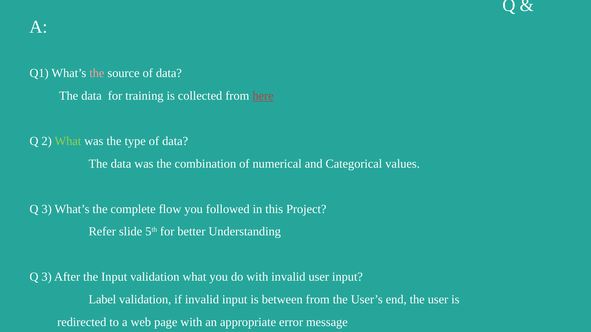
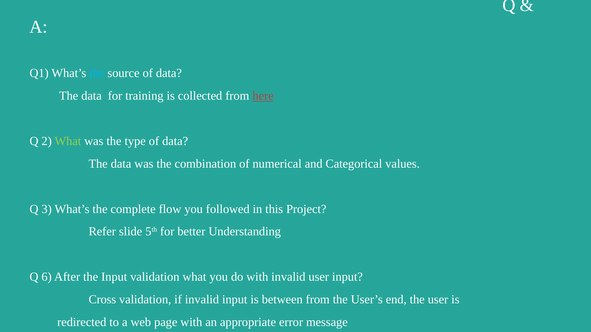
the at (97, 73) colour: pink -> light blue
3 at (47, 277): 3 -> 6
Label: Label -> Cross
